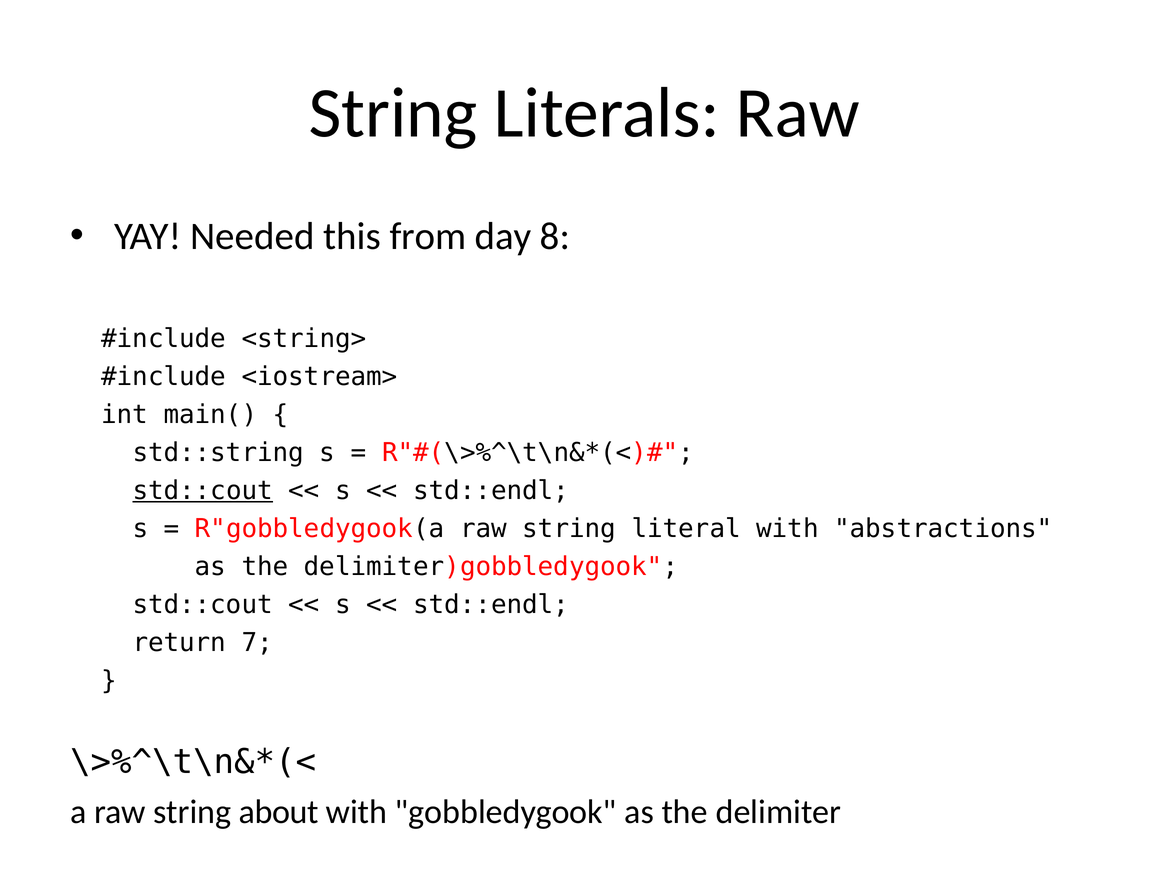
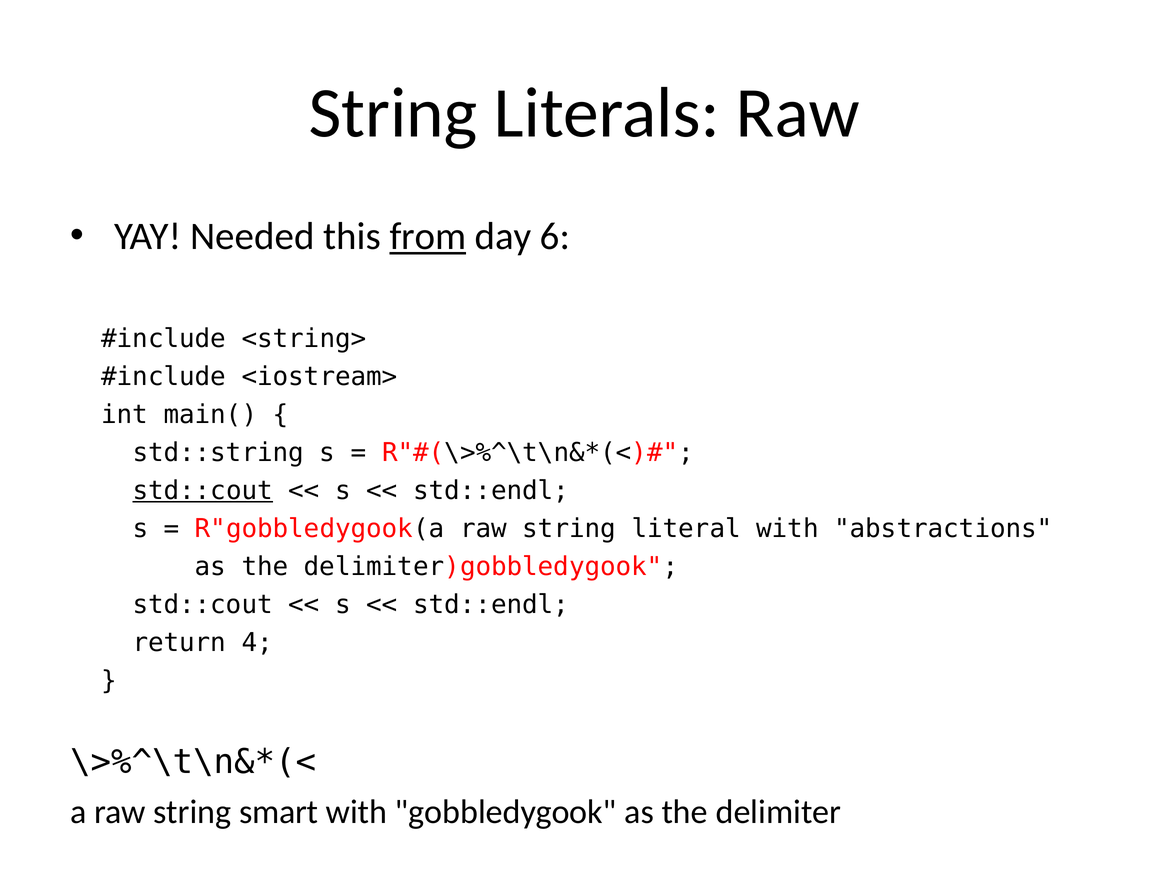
from underline: none -> present
8: 8 -> 6
7: 7 -> 4
about: about -> smart
